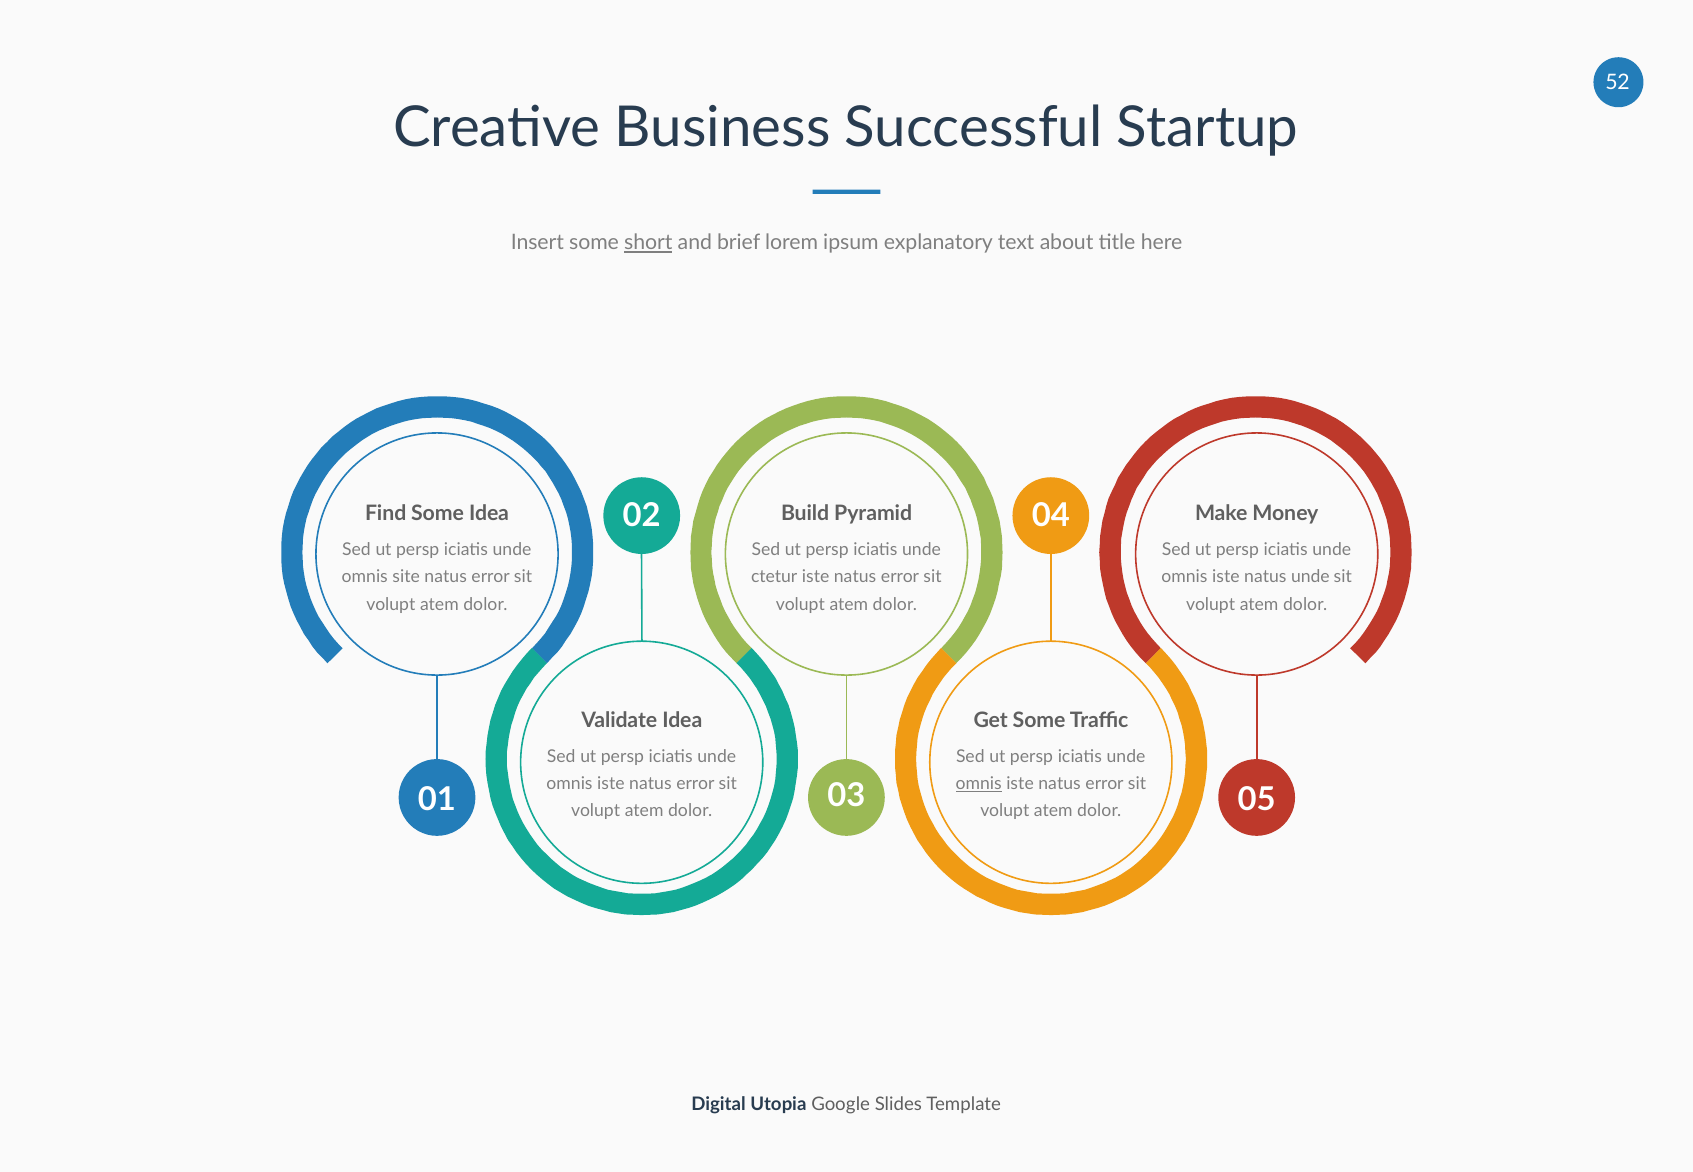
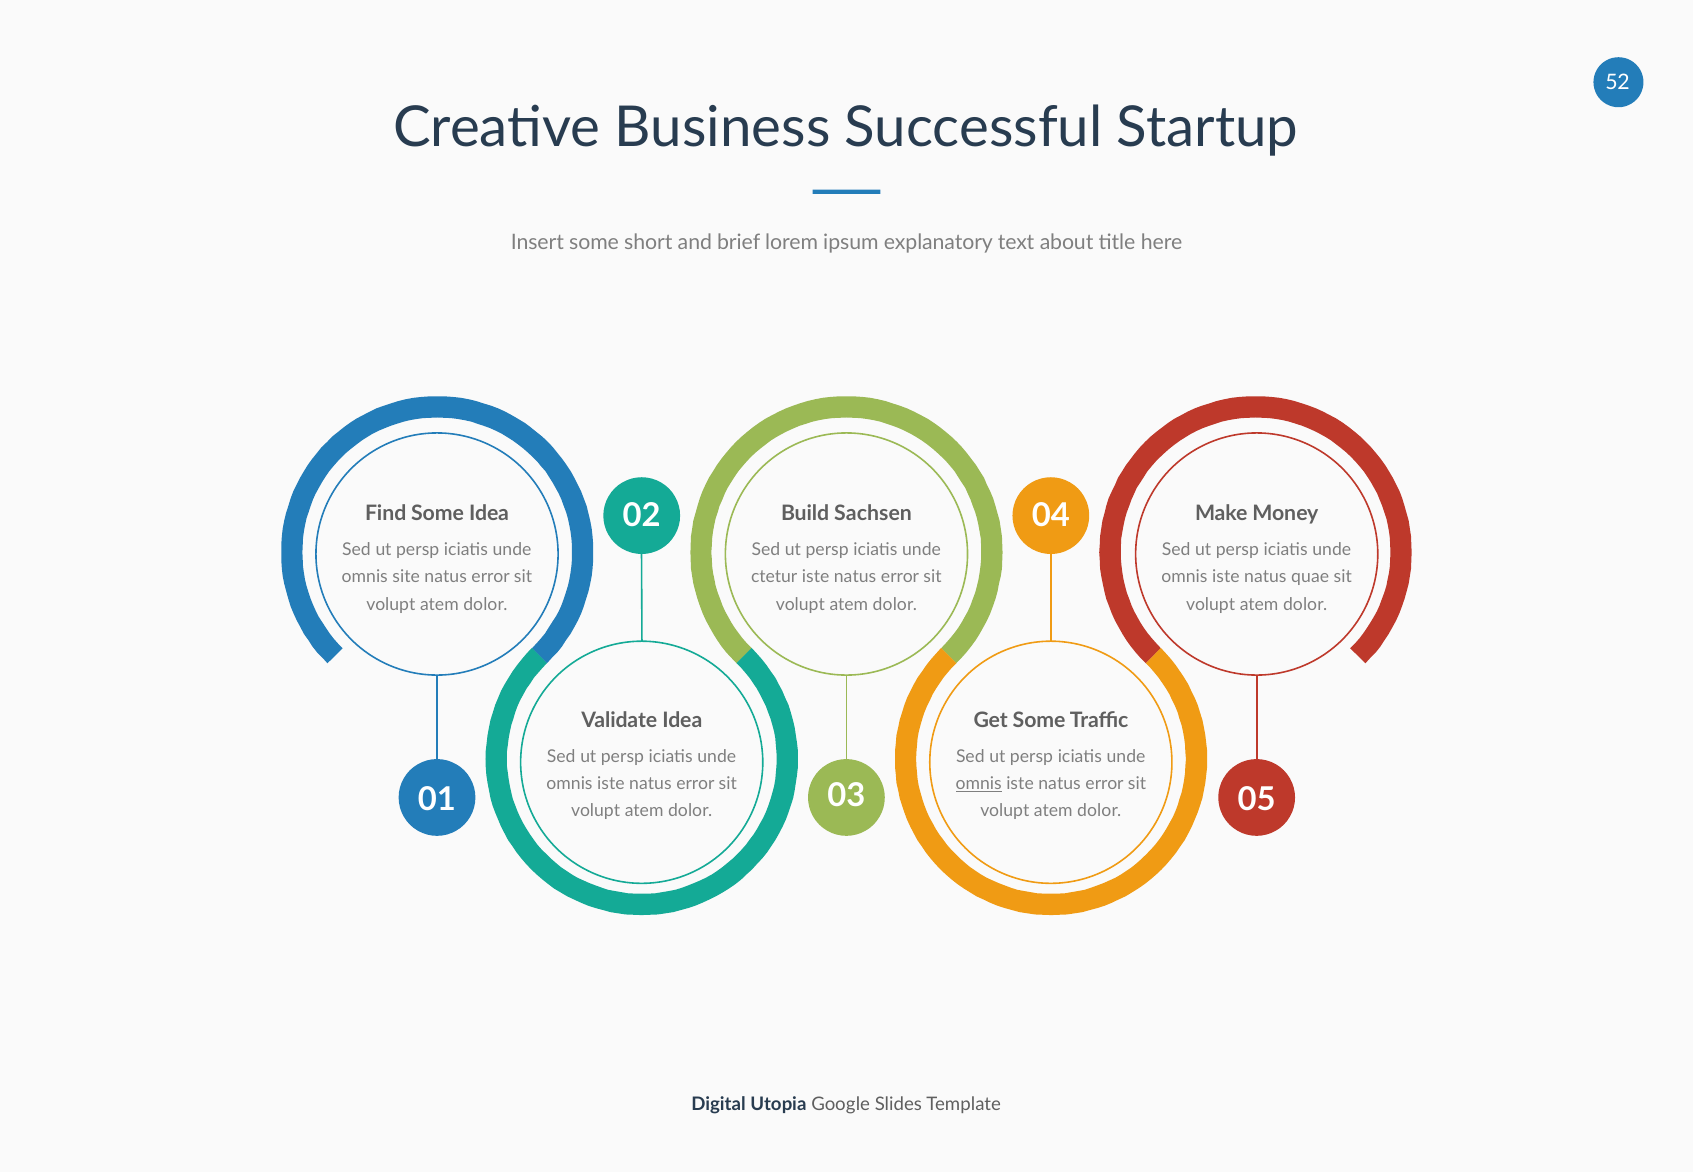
short underline: present -> none
Pyramid: Pyramid -> Sachsen
natus unde: unde -> quae
